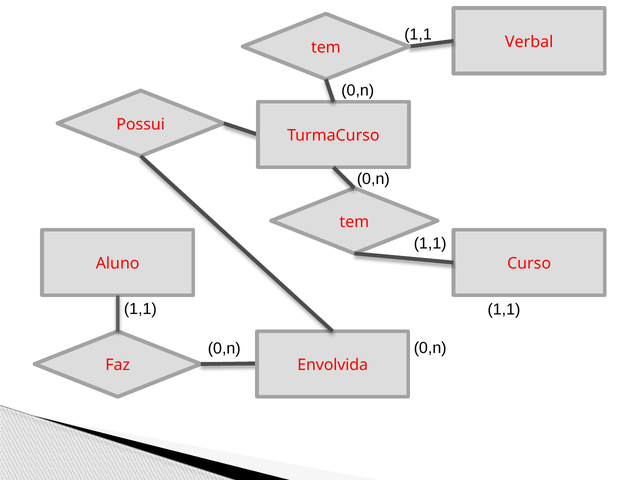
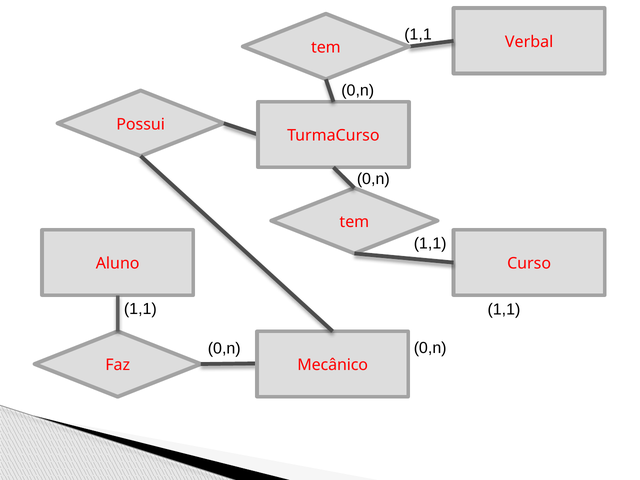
Envolvida: Envolvida -> Mecânico
